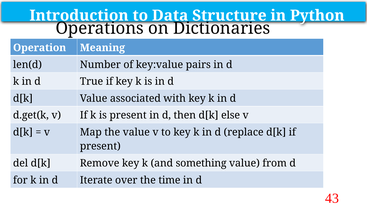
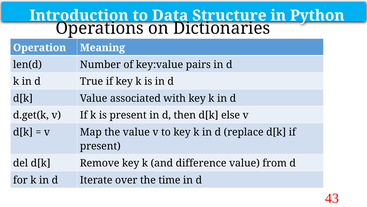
something: something -> difference
